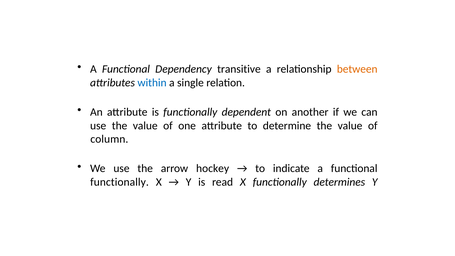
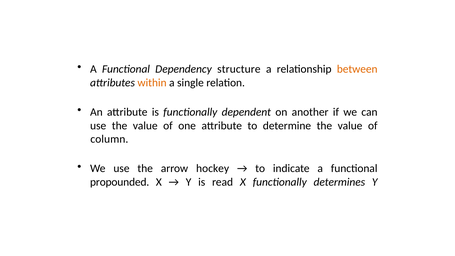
transitive: transitive -> structure
within colour: blue -> orange
functionally at (120, 182): functionally -> propounded
